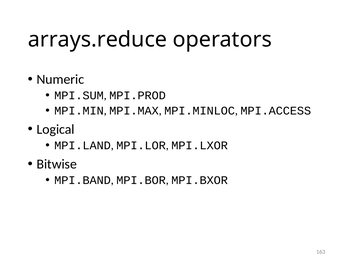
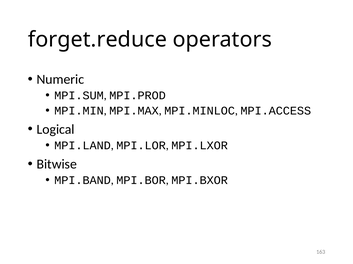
arrays.reduce: arrays.reduce -> forget.reduce
